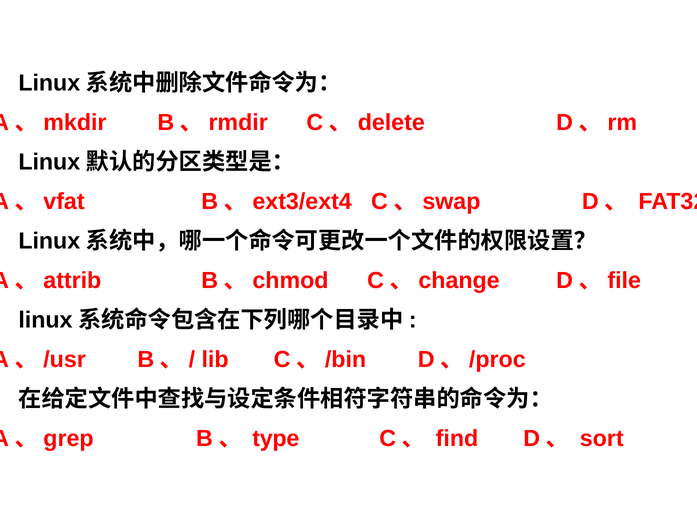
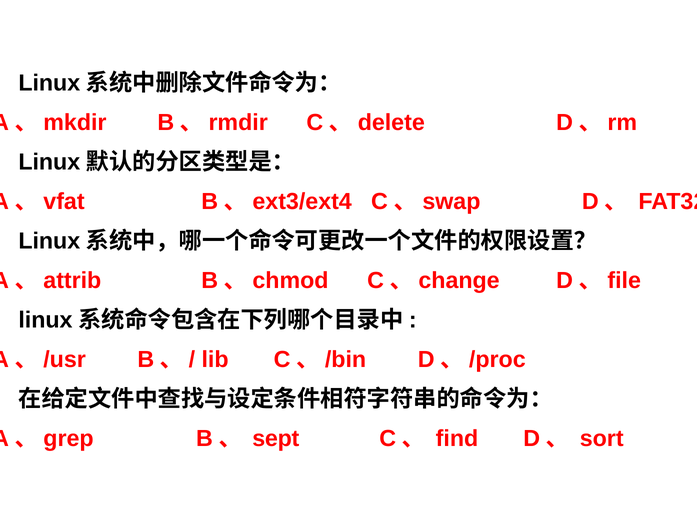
type: type -> sept
